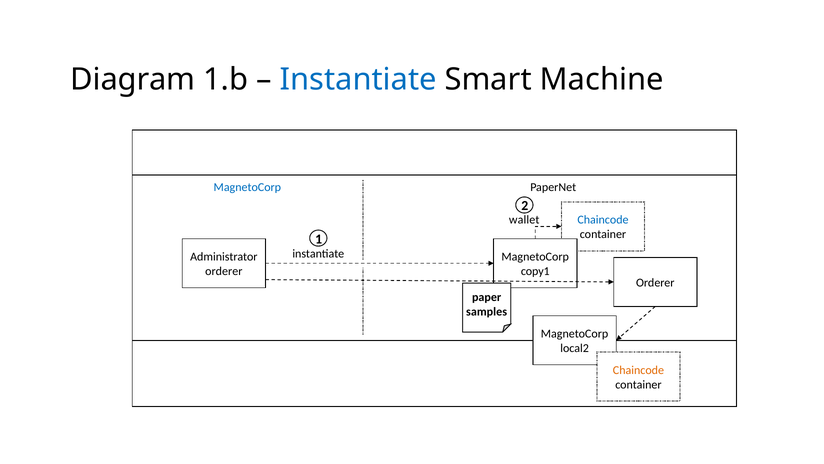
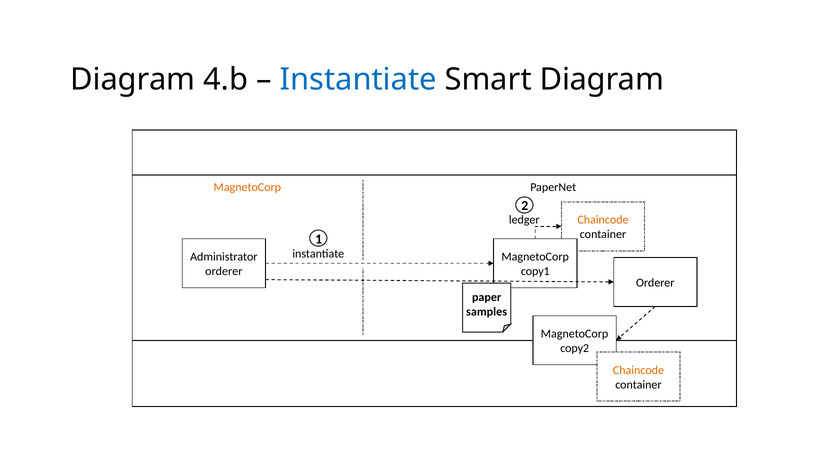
1.b: 1.b -> 4.b
Smart Machine: Machine -> Diagram
MagnetoCorp at (247, 187) colour: blue -> orange
wallet: wallet -> ledger
Chaincode at (603, 220) colour: blue -> orange
local2: local2 -> copy2
